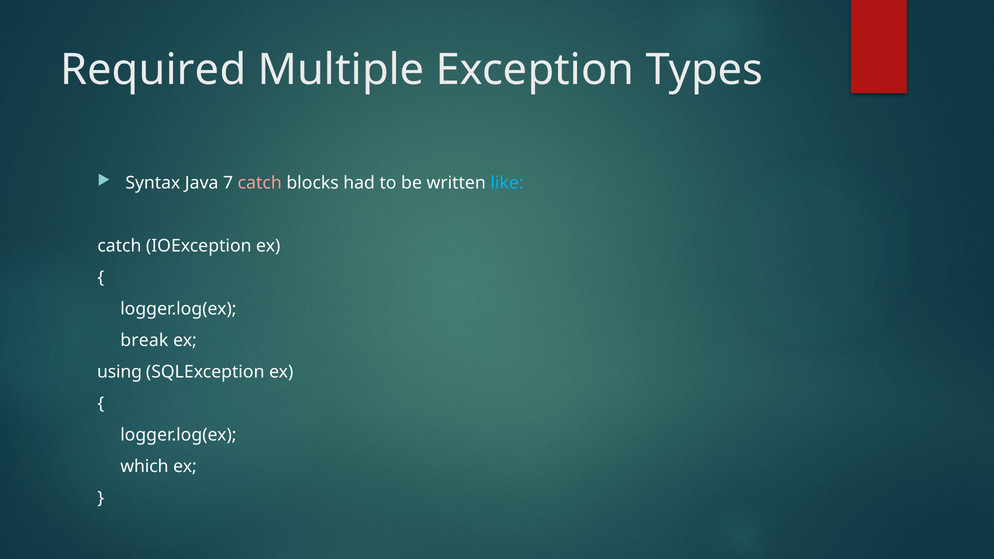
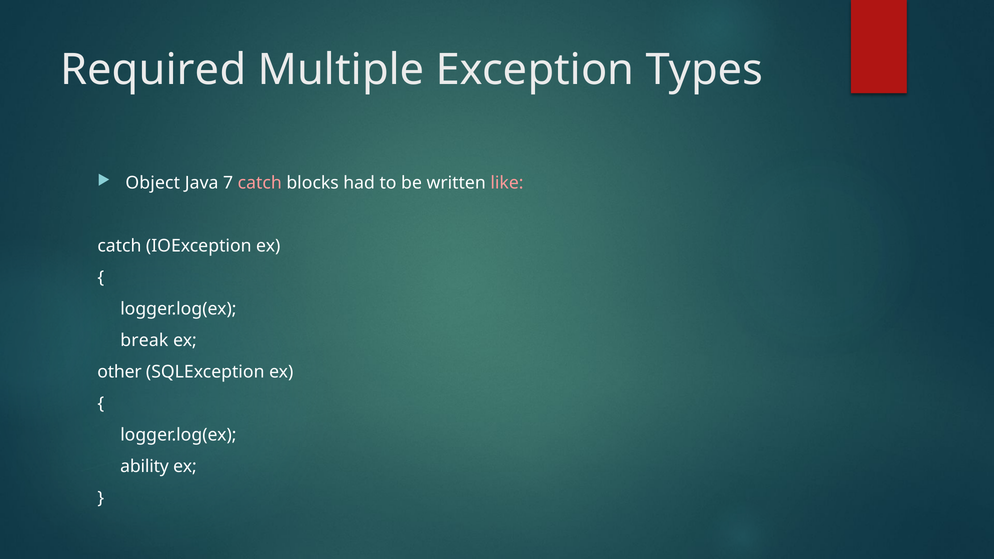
Syntax: Syntax -> Object
like colour: light blue -> pink
using: using -> other
which: which -> ability
